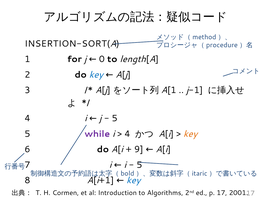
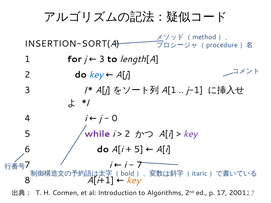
j 0: 0 -> 3
5 at (115, 119): 5 -> 0
4 at (127, 134): 4 -> 2
key at (190, 134) colour: orange -> purple
9 at (139, 150): 9 -> 5
5 at (139, 165): 5 -> 7
key at (134, 181) colour: blue -> orange
